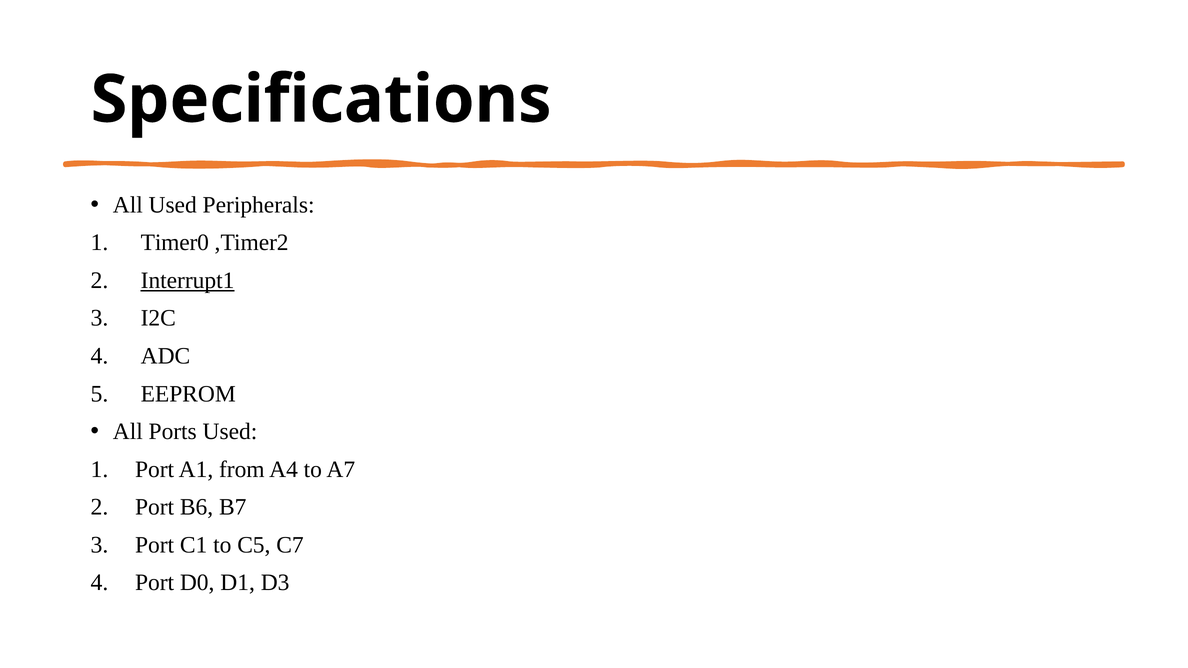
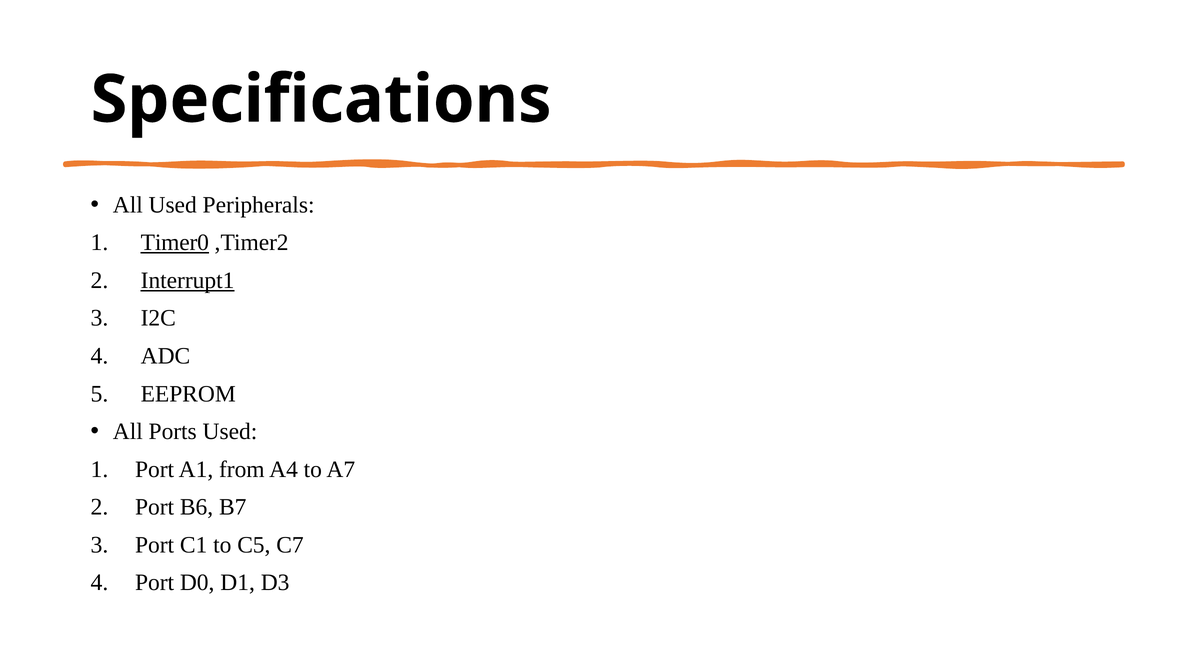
Timer0 underline: none -> present
